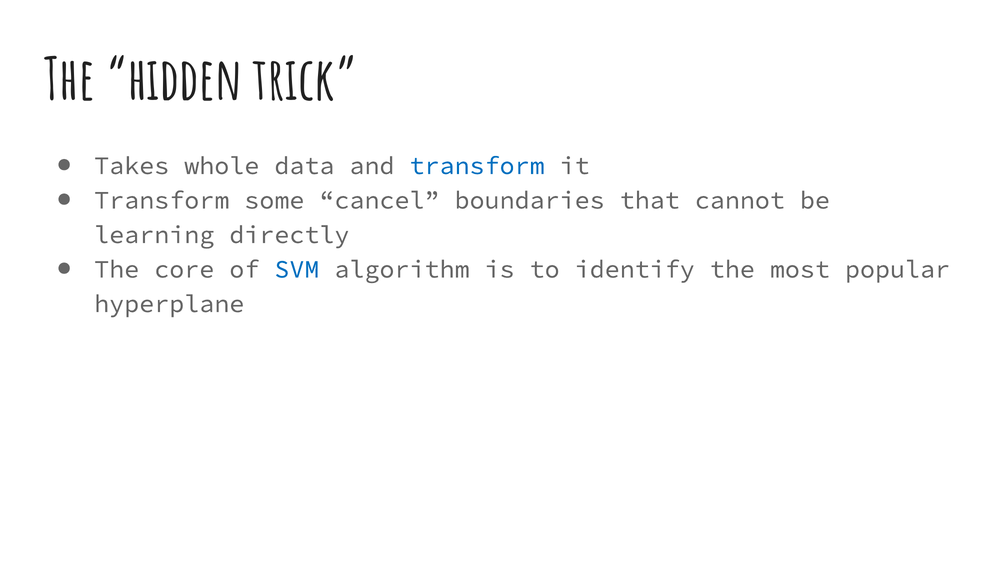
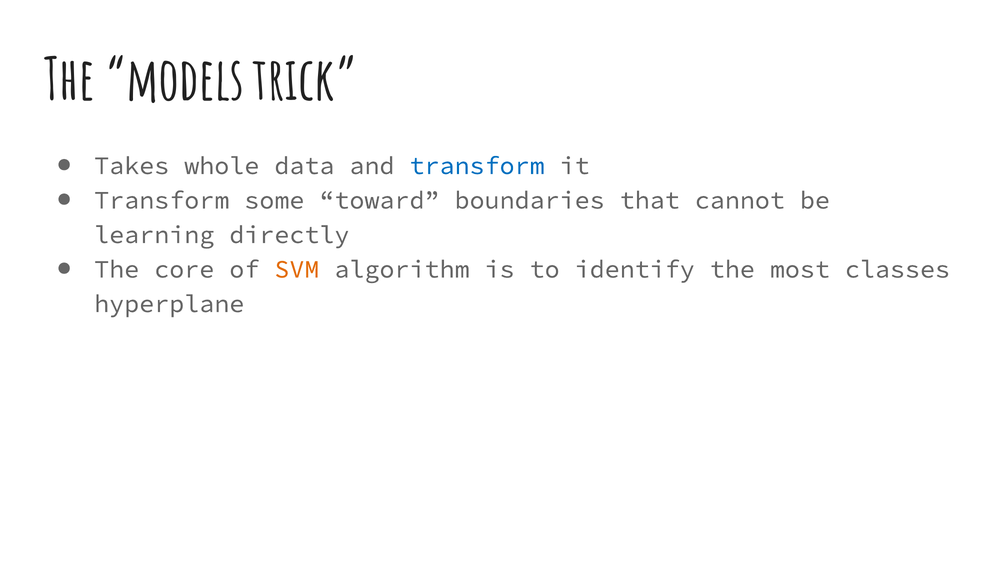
hidden: hidden -> models
cancel: cancel -> toward
SVM colour: blue -> orange
popular: popular -> classes
